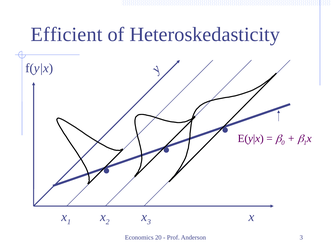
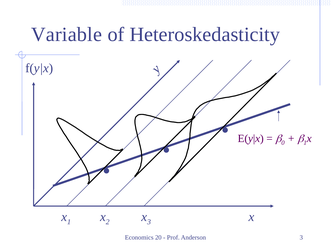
Efficient: Efficient -> Variable
